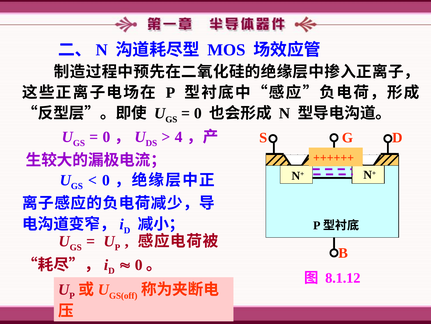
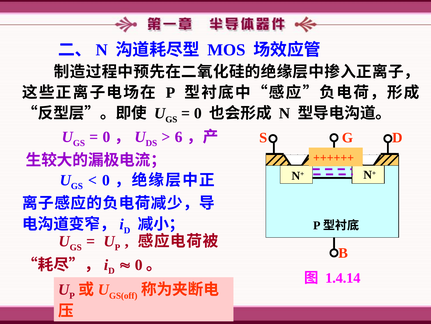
4: 4 -> 6
8.1.12: 8.1.12 -> 1.4.14
